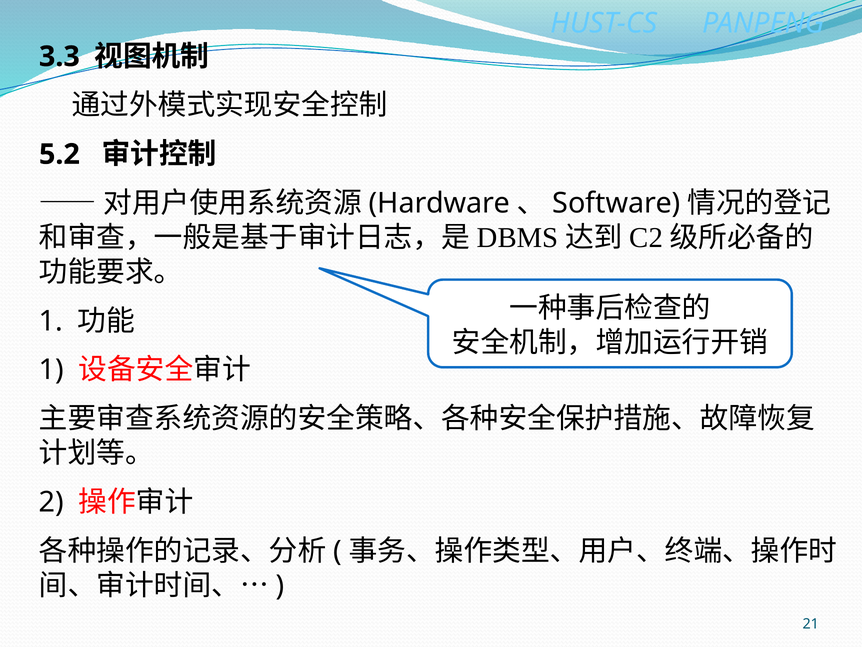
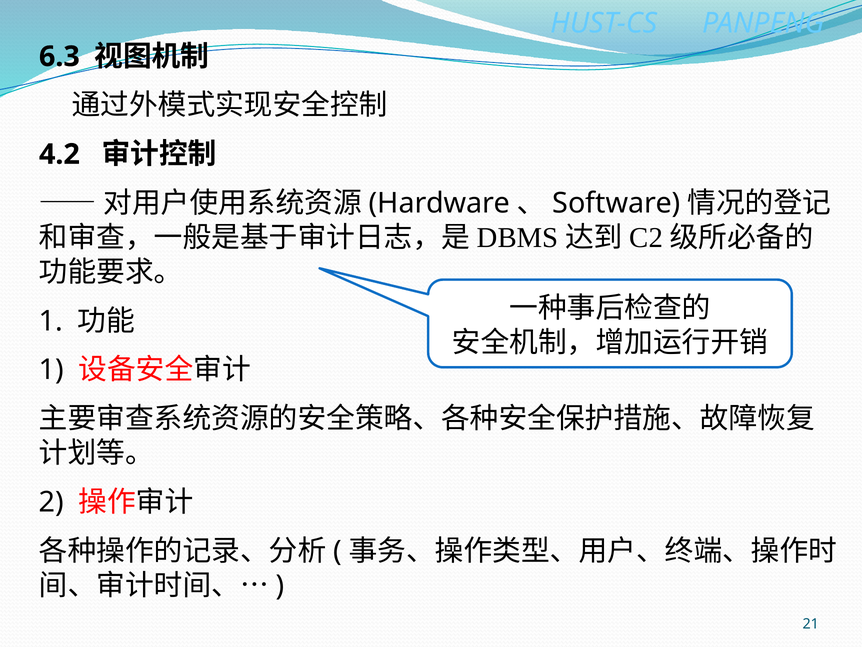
3.3: 3.3 -> 6.3
5.2: 5.2 -> 4.2
